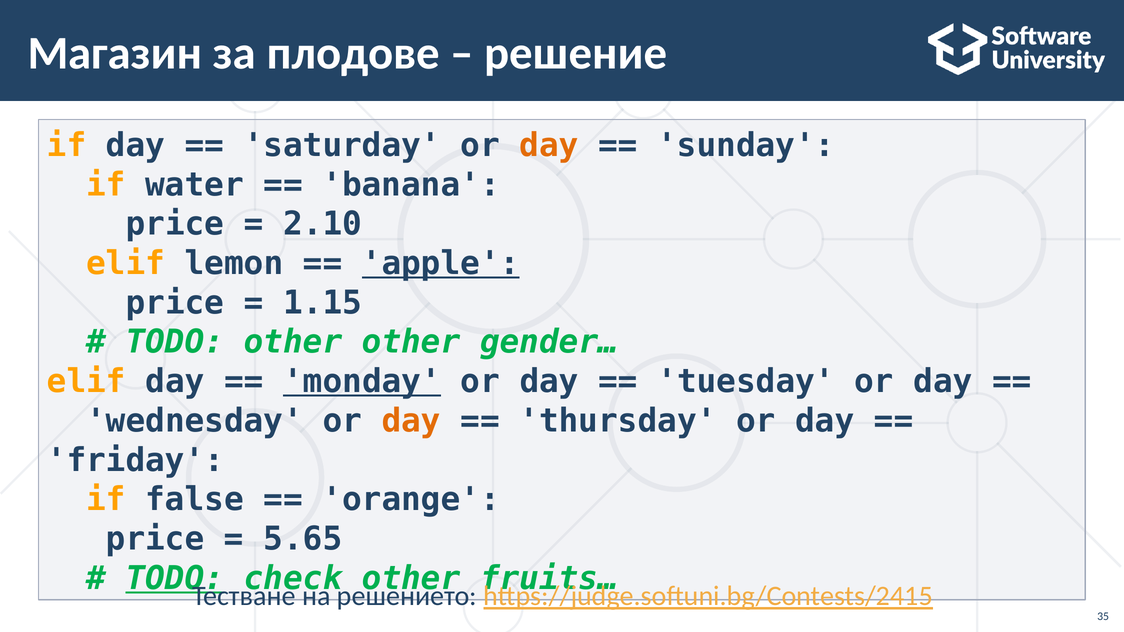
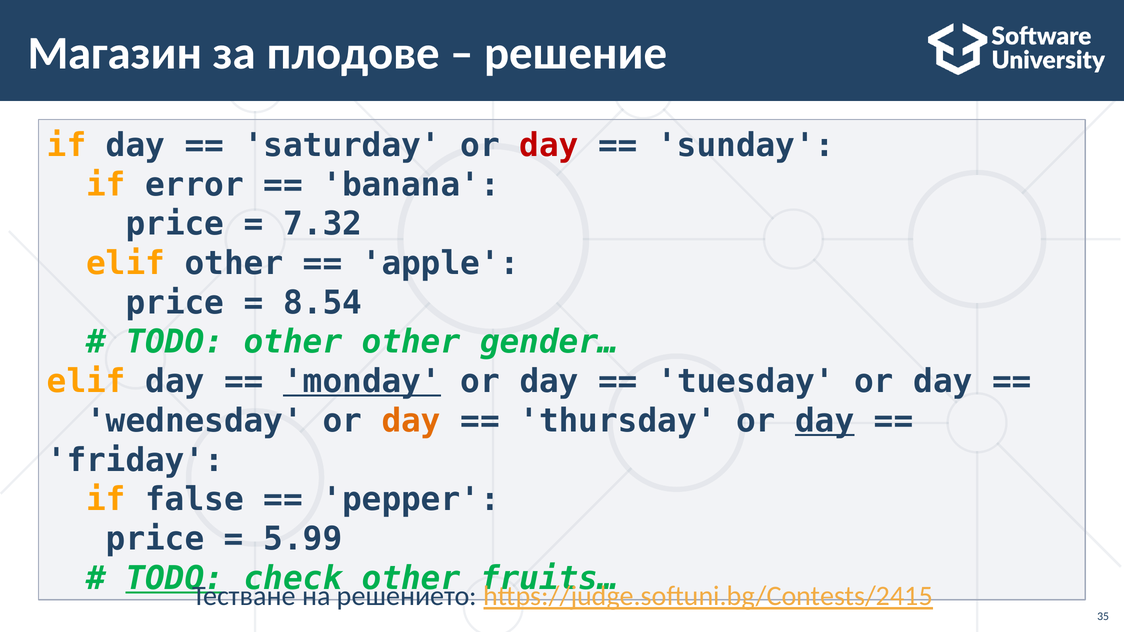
day at (549, 145) colour: orange -> red
water: water -> error
2.10: 2.10 -> 7.32
elif lemon: lemon -> other
apple underline: present -> none
1.15: 1.15 -> 8.54
day at (825, 421) underline: none -> present
orange: orange -> pepper
5.65: 5.65 -> 5.99
